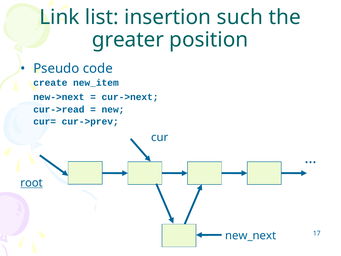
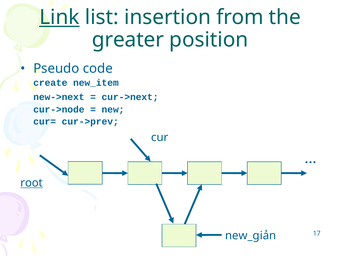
Link underline: none -> present
such: such -> from
cur->read: cur->read -> cur->node
new_next: new_next -> new_giản
